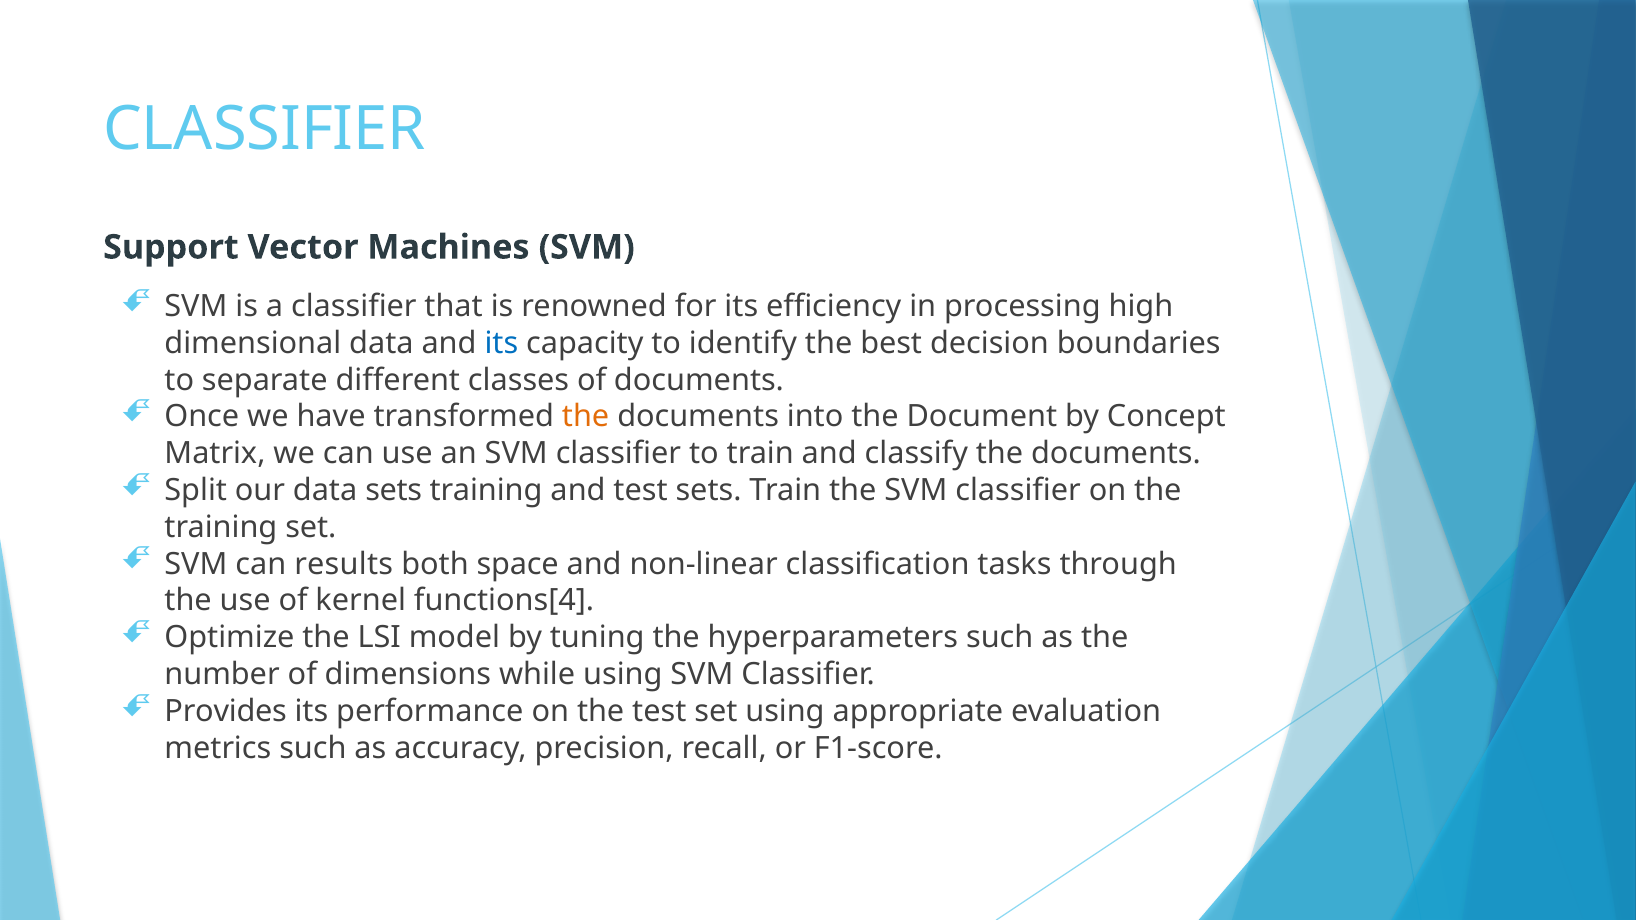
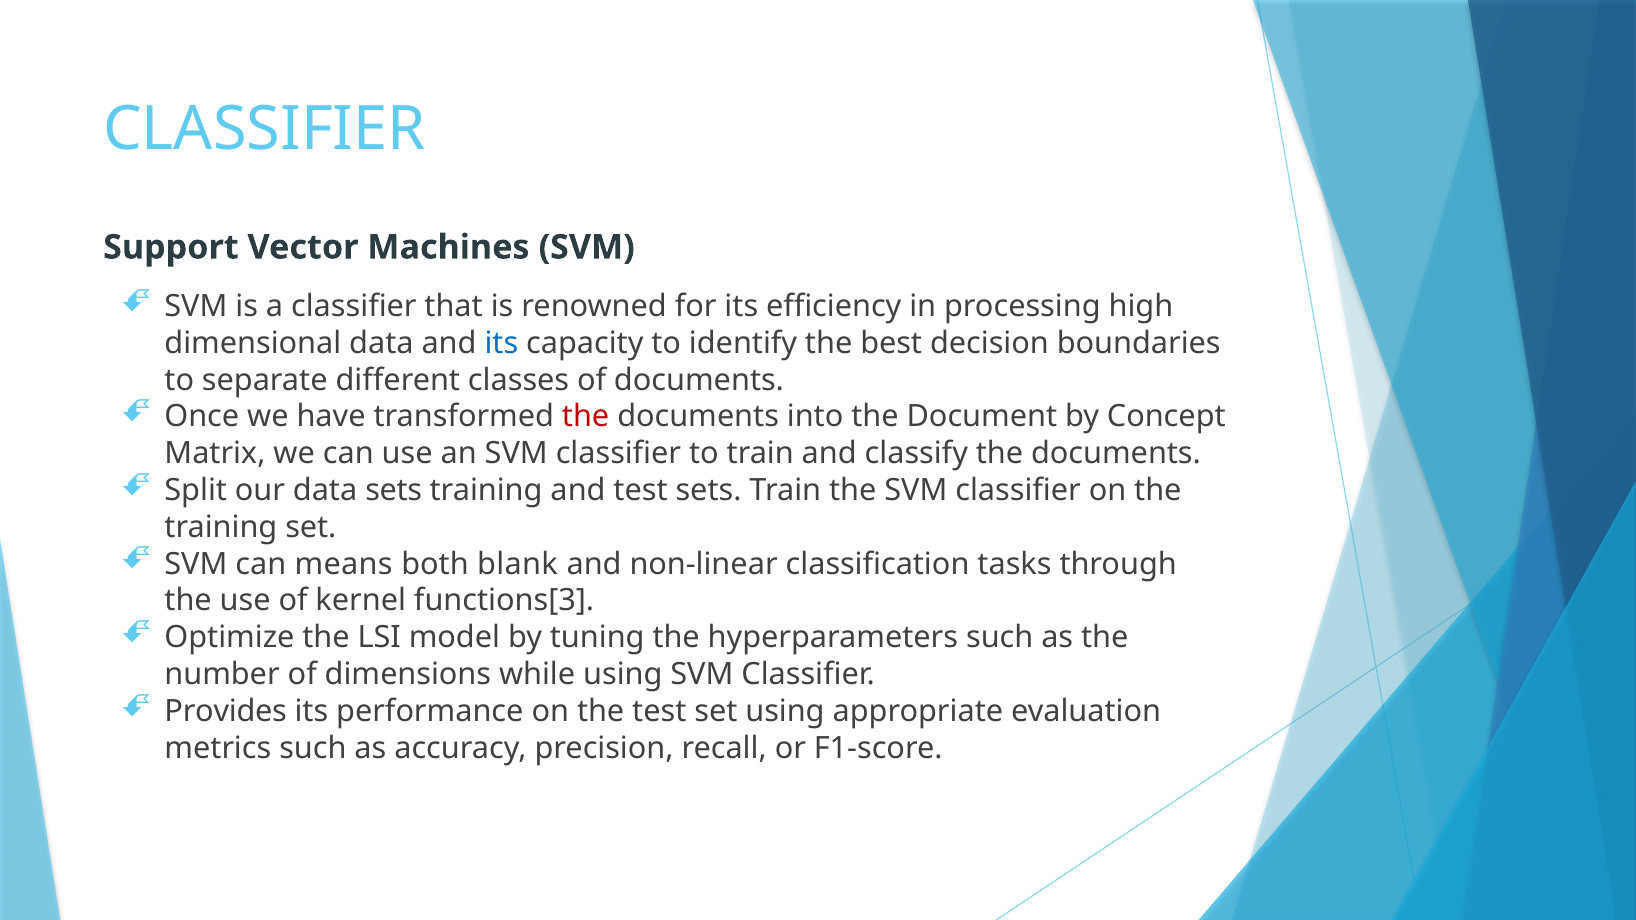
the at (586, 417) colour: orange -> red
results: results -> means
space: space -> blank
functions[4: functions[4 -> functions[3
